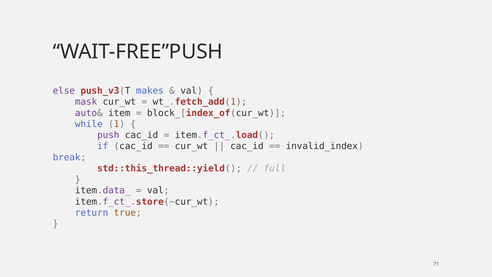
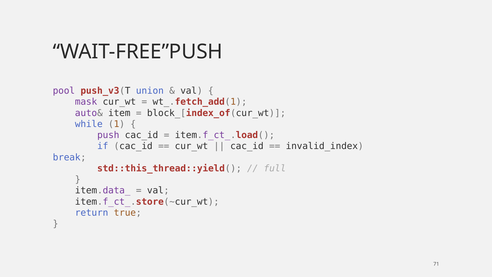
else: else -> pool
makes: makes -> union
